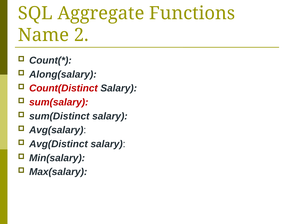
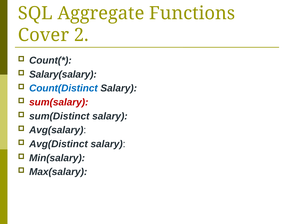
Name: Name -> Cover
Along(salary: Along(salary -> Salary(salary
Count(Distinct colour: red -> blue
